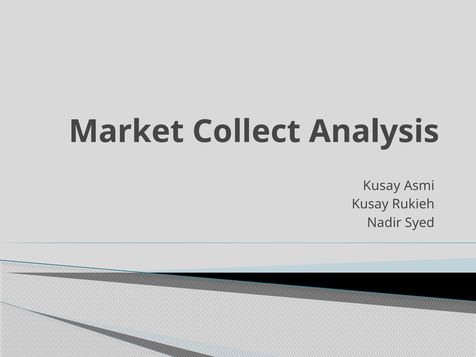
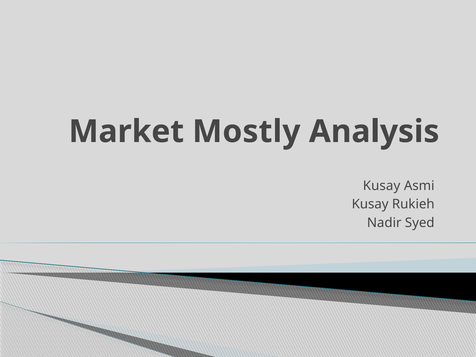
Collect: Collect -> Mostly
